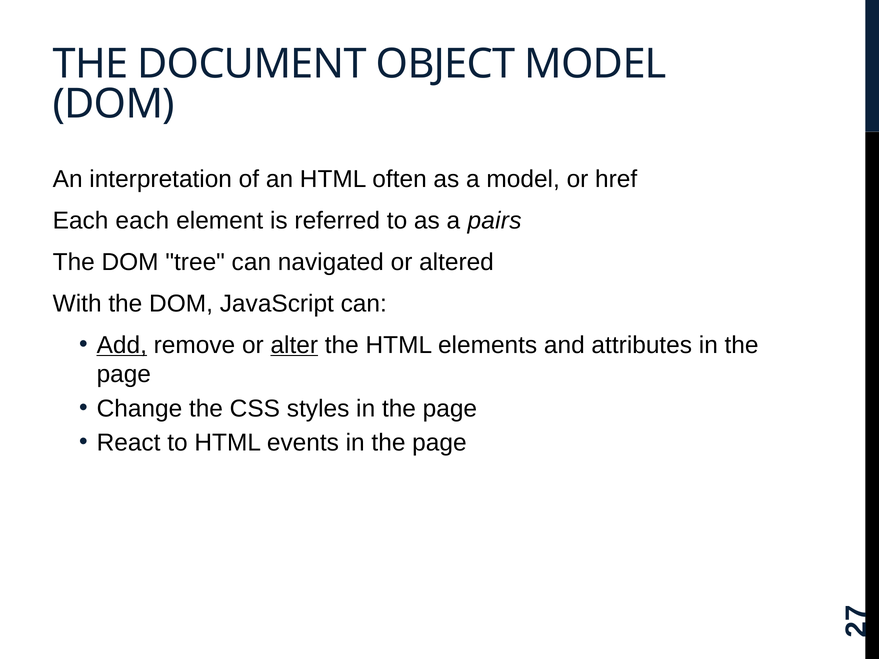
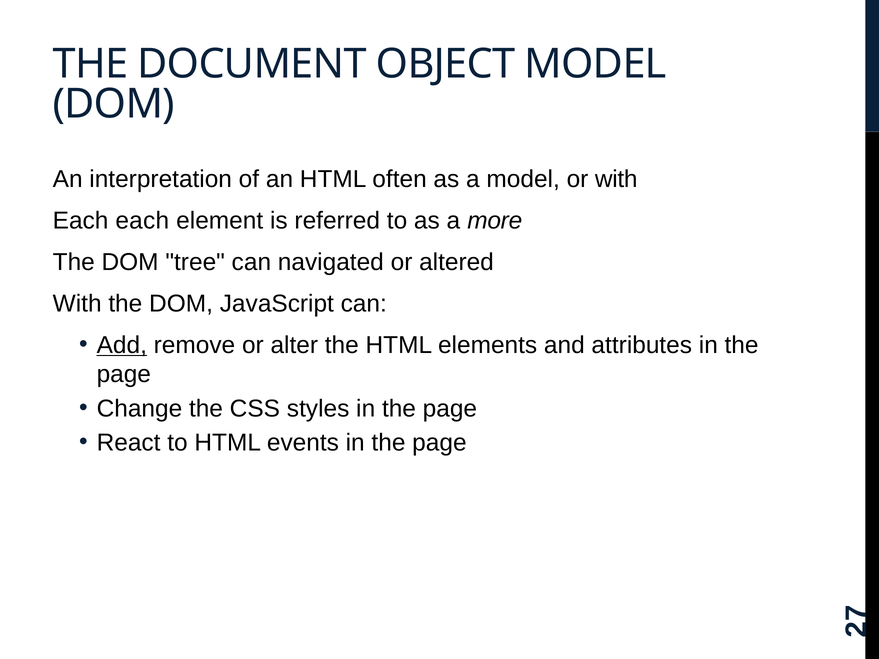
or href: href -> with
pairs: pairs -> more
alter underline: present -> none
